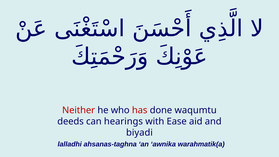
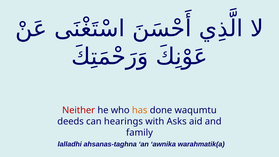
has colour: red -> orange
Ease: Ease -> Asks
biyadi: biyadi -> family
